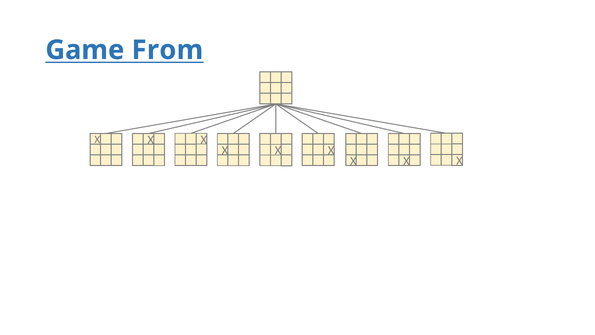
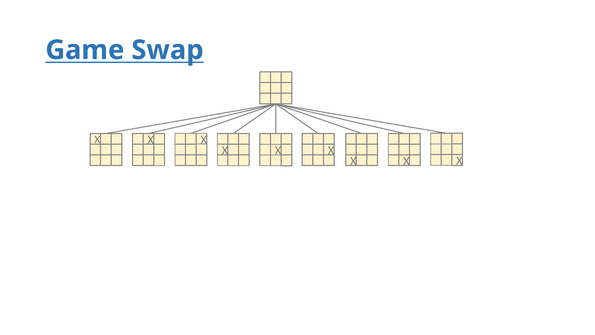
From: From -> Swap
